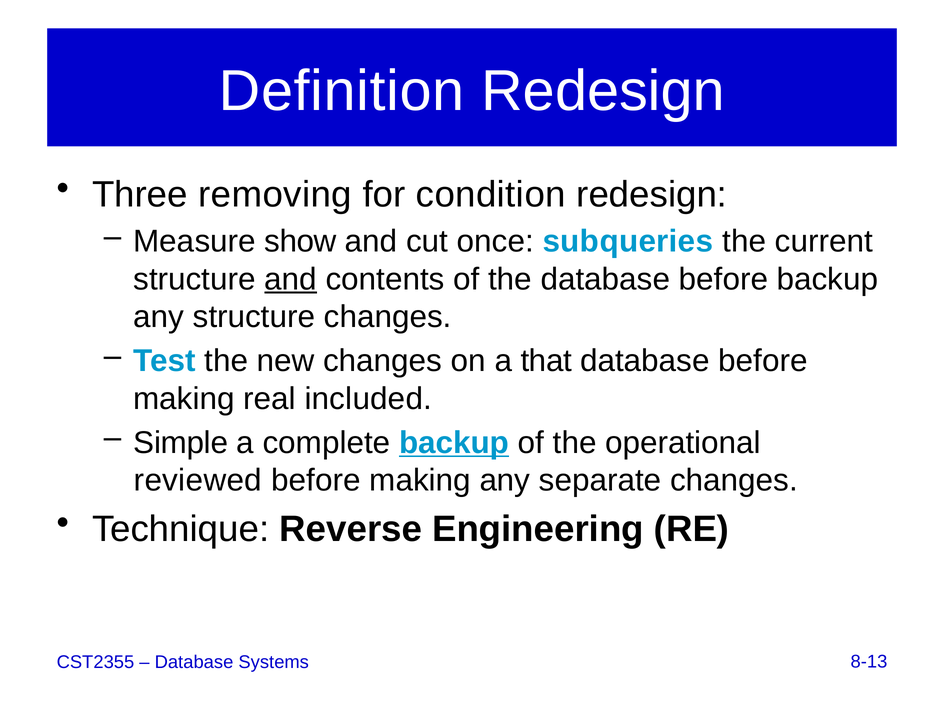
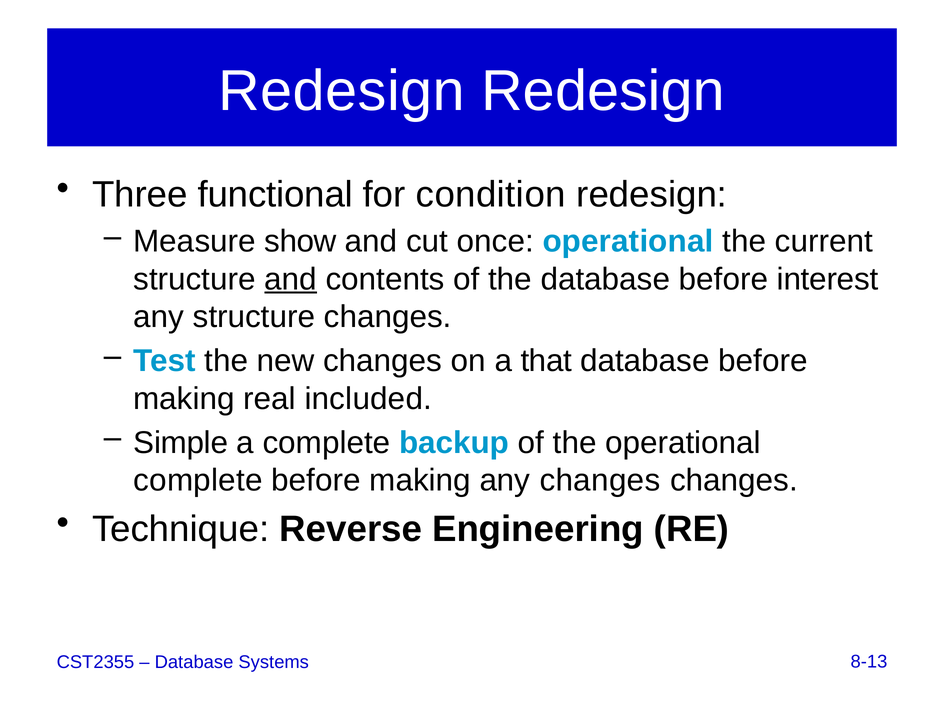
Definition at (342, 91): Definition -> Redesign
removing: removing -> functional
once subqueries: subqueries -> operational
before backup: backup -> interest
backup at (454, 443) underline: present -> none
reviewed at (198, 480): reviewed -> complete
any separate: separate -> changes
